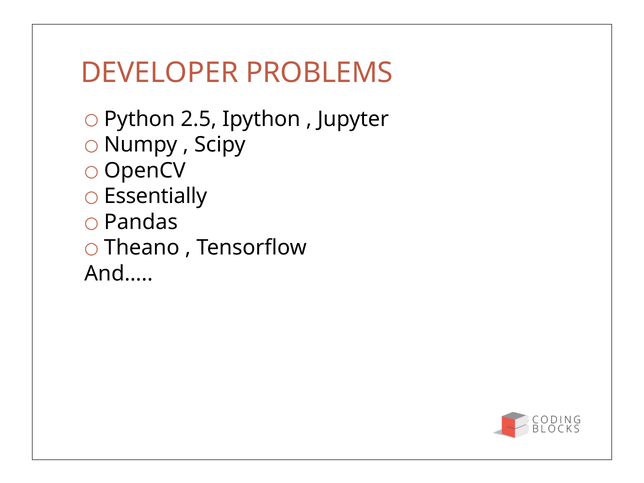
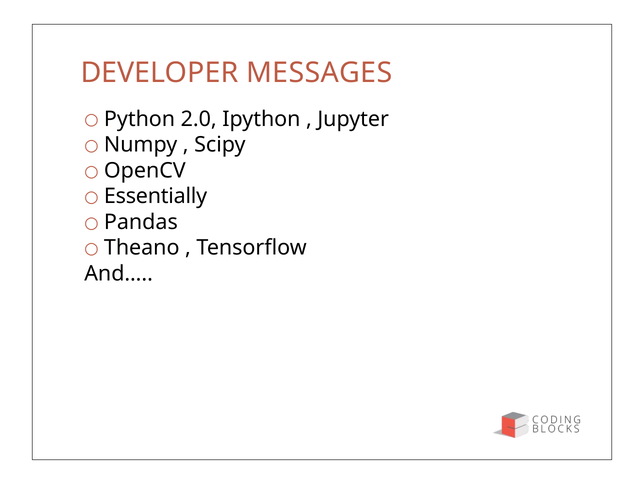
PROBLEMS: PROBLEMS -> MESSAGES
2.5: 2.5 -> 2.0
